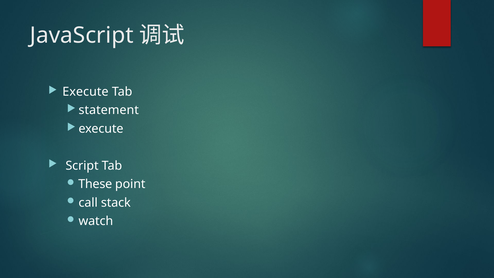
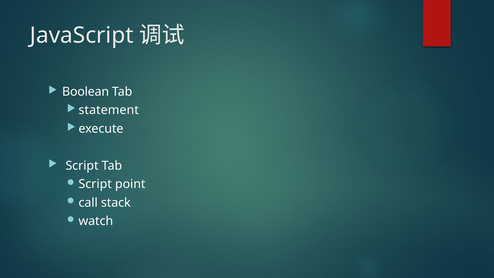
Execute at (85, 92): Execute -> Boolean
These at (95, 184): These -> Script
